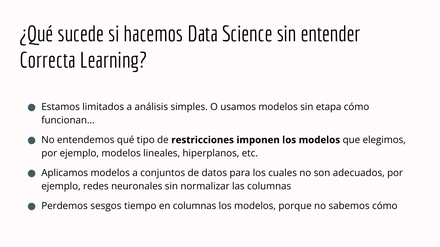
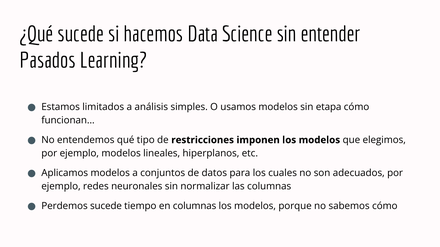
Correcta: Correcta -> Pasados
Perdemos sesgos: sesgos -> sucede
